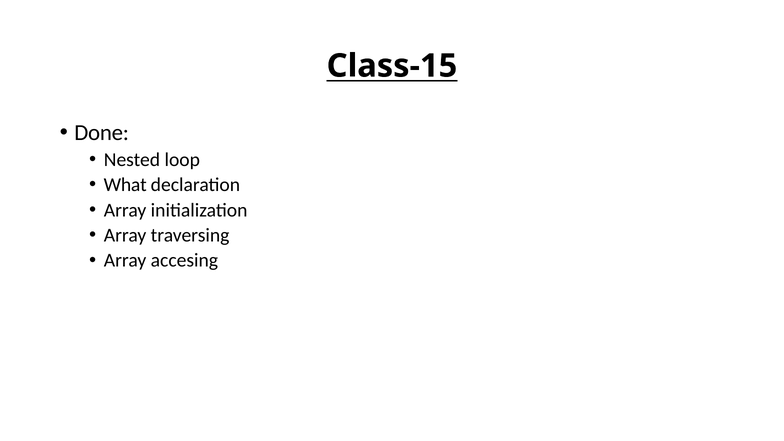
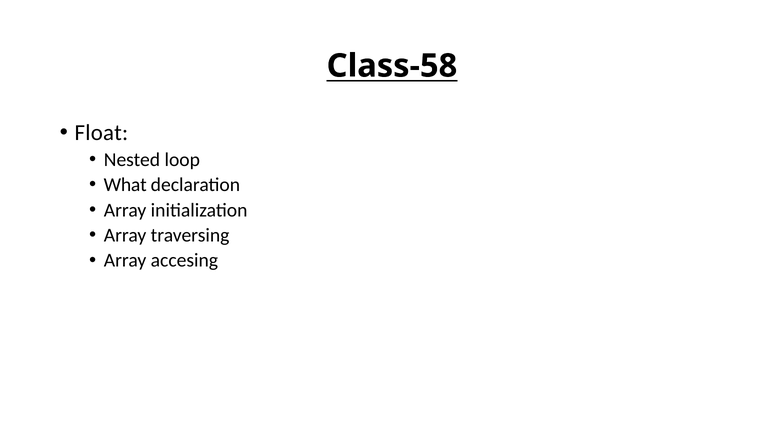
Class-15: Class-15 -> Class-58
Done: Done -> Float
